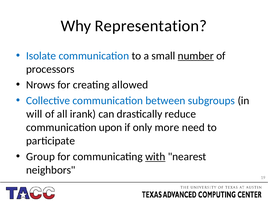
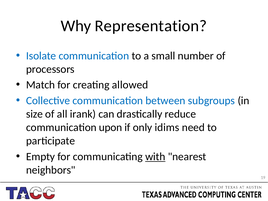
number underline: present -> none
Nrows: Nrows -> Match
will: will -> size
more: more -> idims
Group: Group -> Empty
